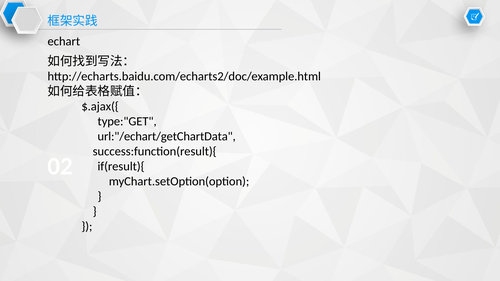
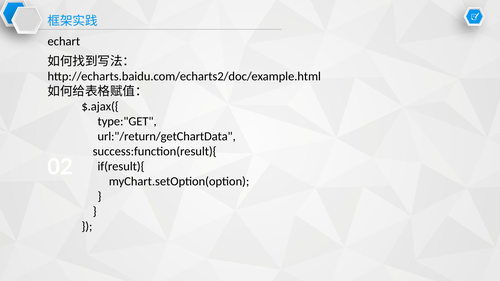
url:"/echart/getChartData: url:"/echart/getChartData -> url:"/return/getChartData
